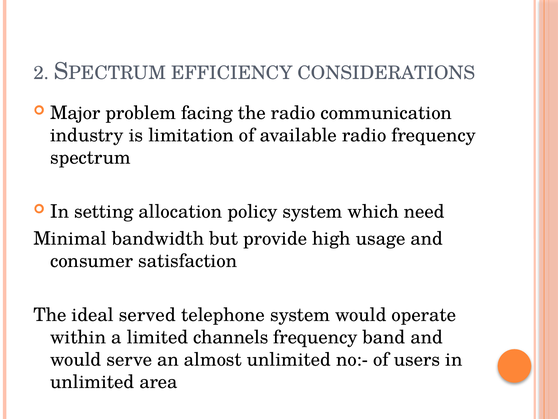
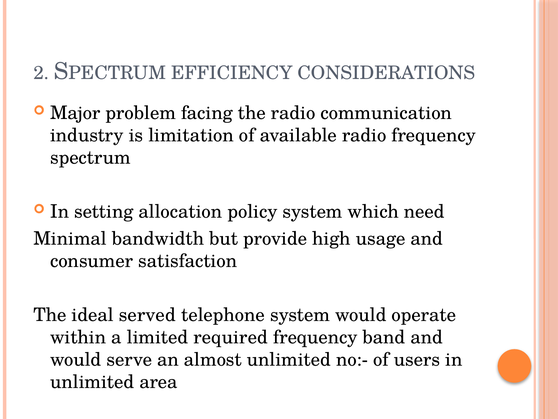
channels: channels -> required
